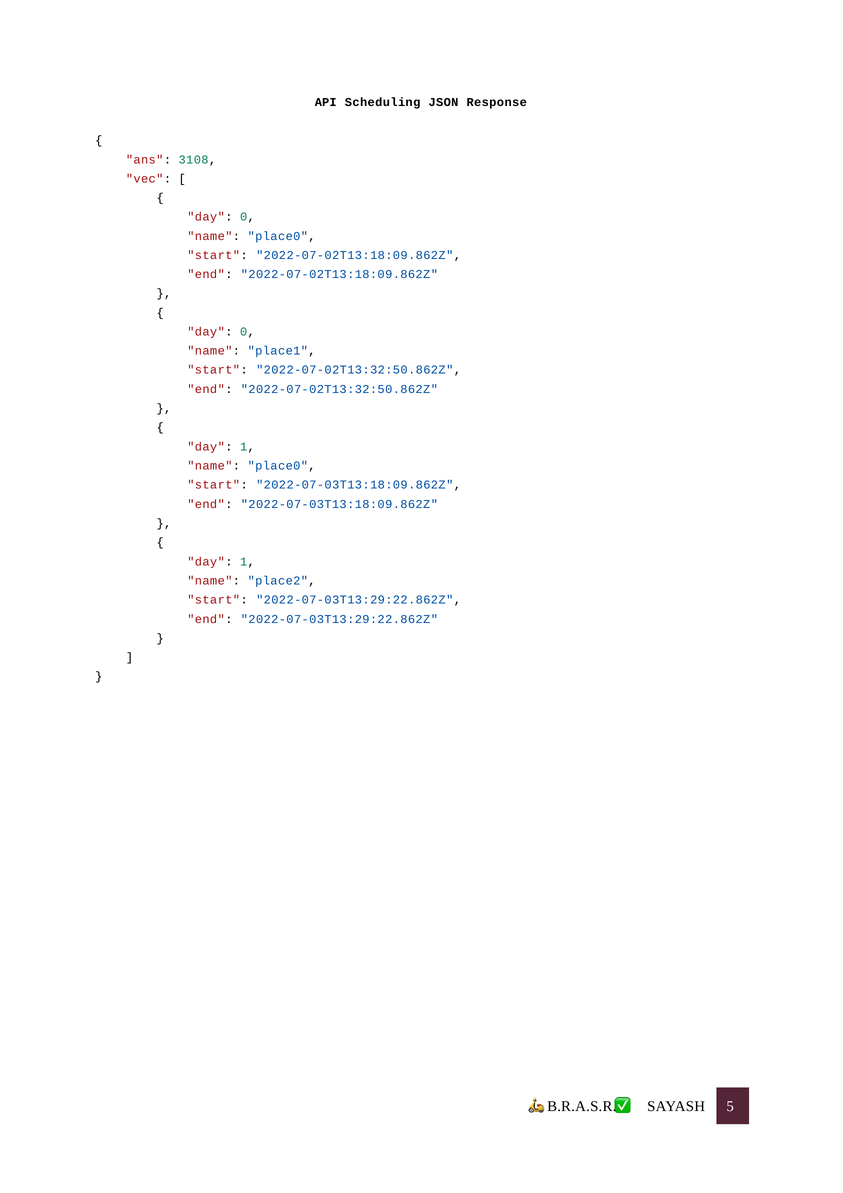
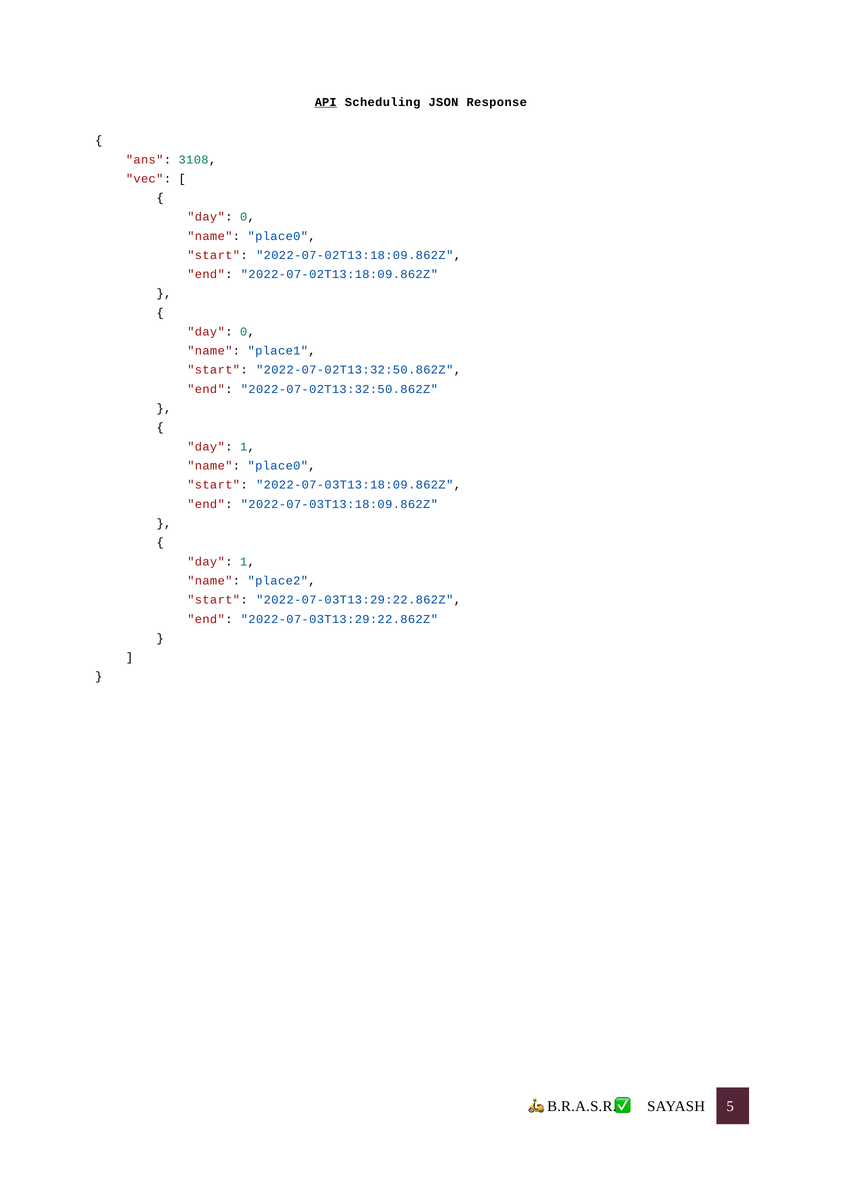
API underline: none -> present
